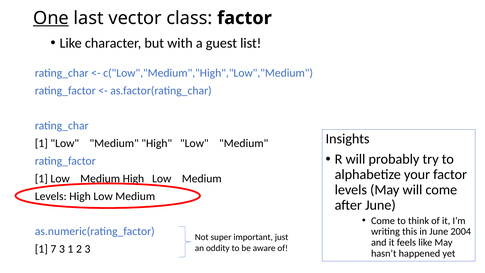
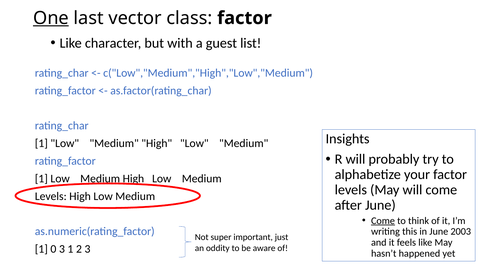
Come at (383, 221) underline: none -> present
2004: 2004 -> 2003
7: 7 -> 0
